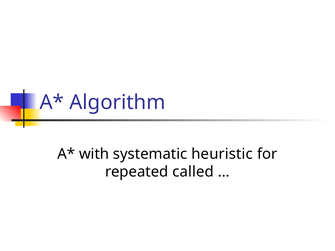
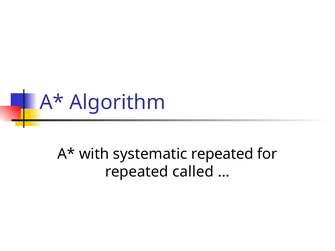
systematic heuristic: heuristic -> repeated
